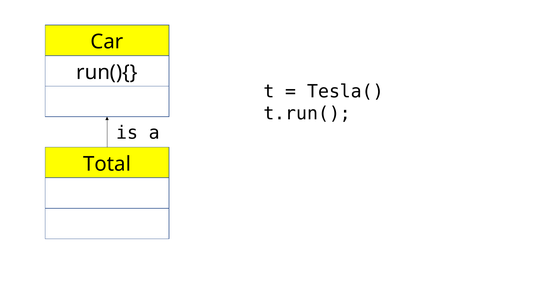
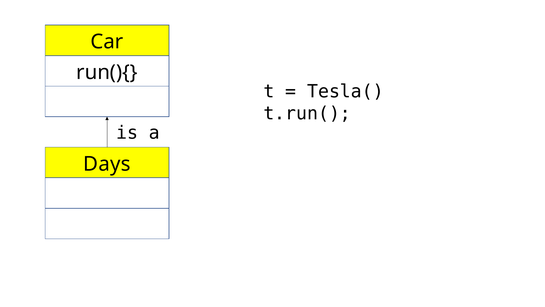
Total: Total -> Days
